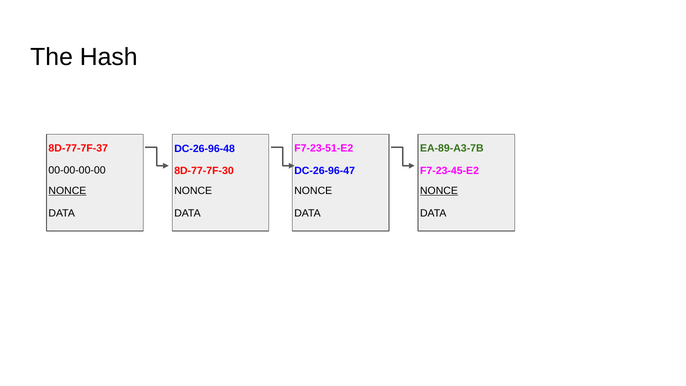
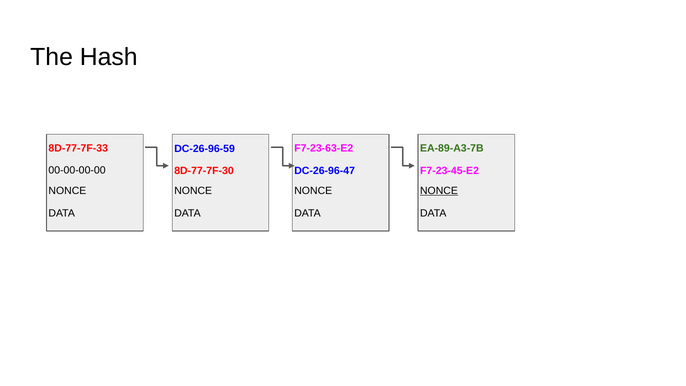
8D-77-7F-37: 8D-77-7F-37 -> 8D-77-7F-33
F7-23-51-E2: F7-23-51-E2 -> F7-23-63-E2
DC-26-96-48: DC-26-96-48 -> DC-26-96-59
NONCE at (67, 191) underline: present -> none
